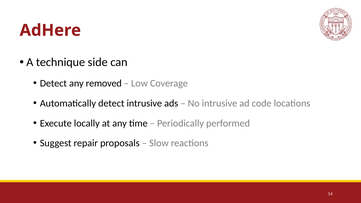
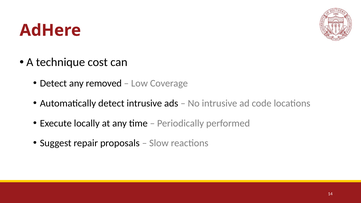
side: side -> cost
